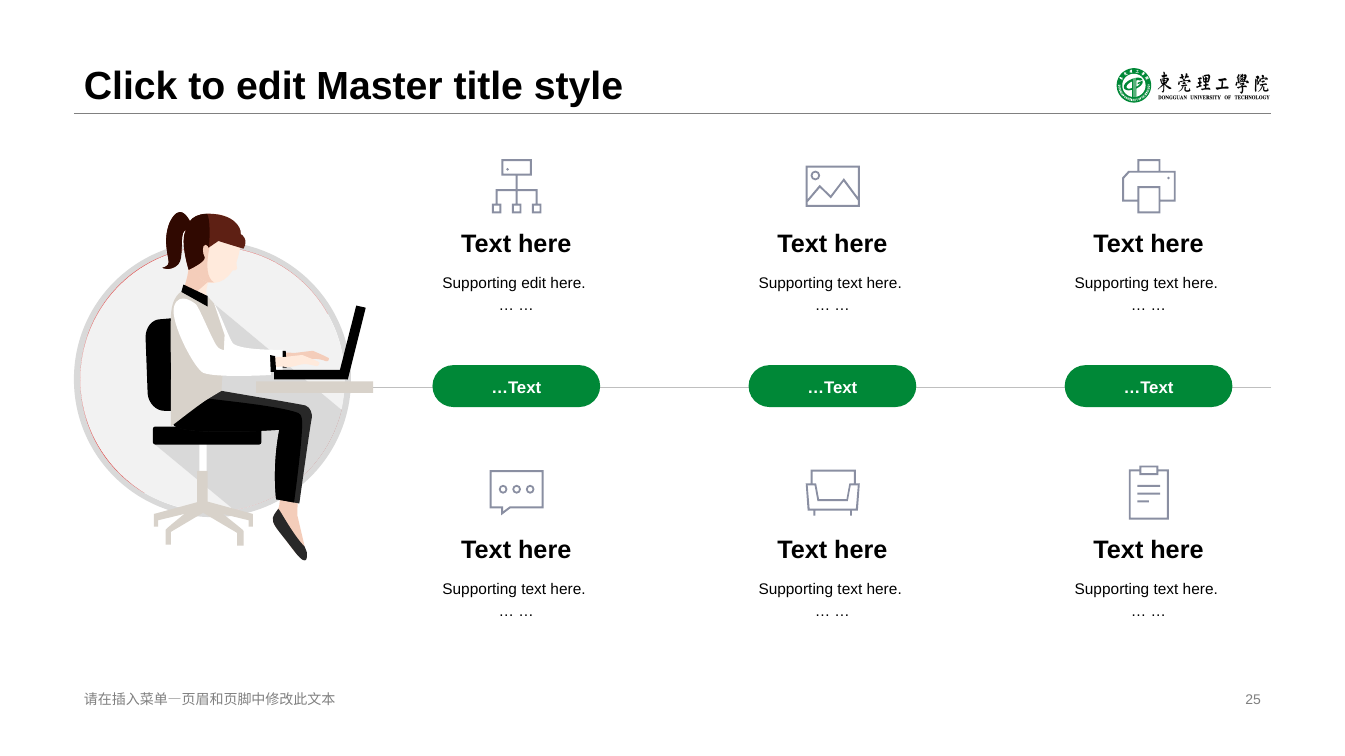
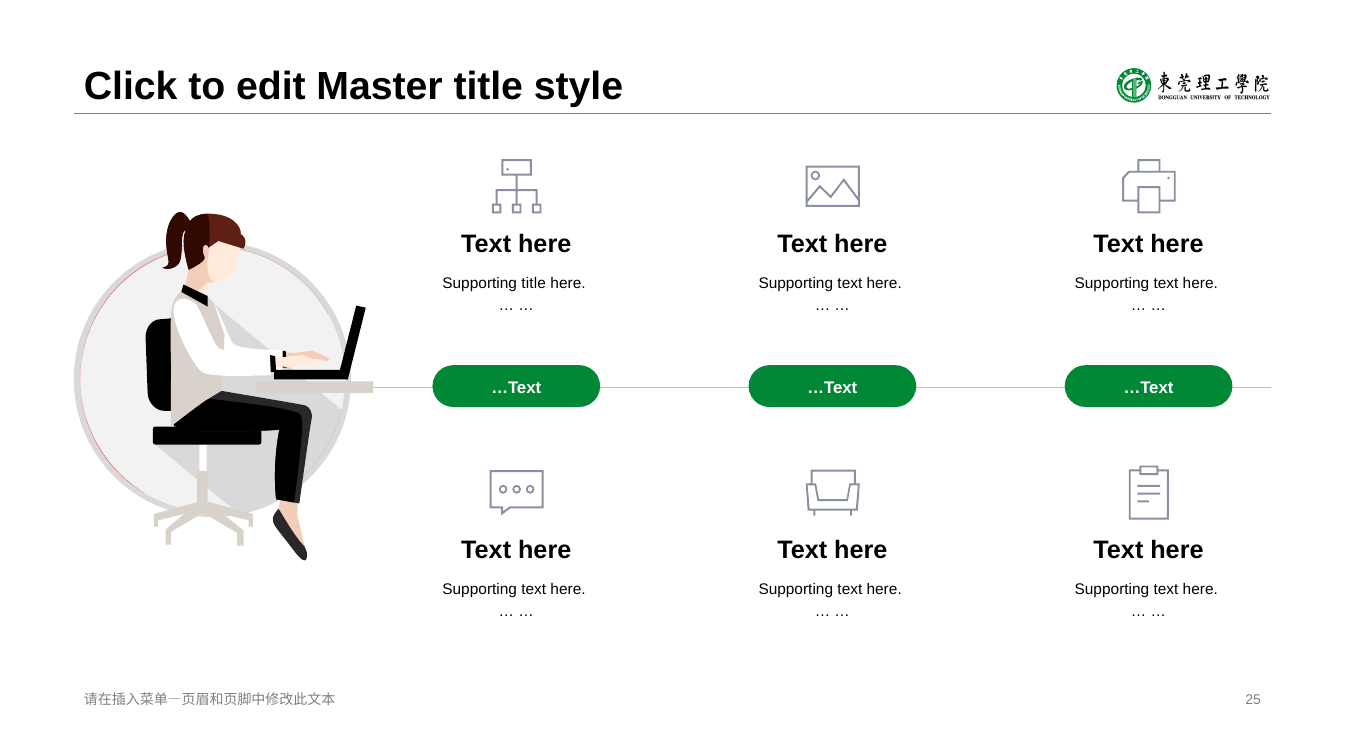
Supporting edit: edit -> title
